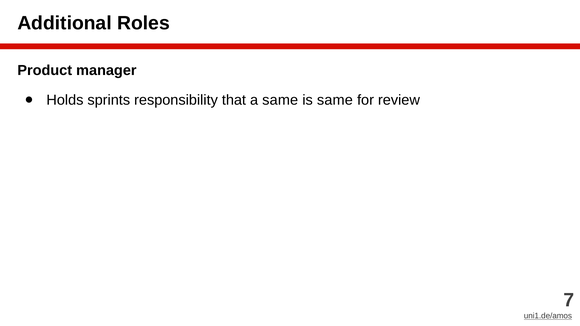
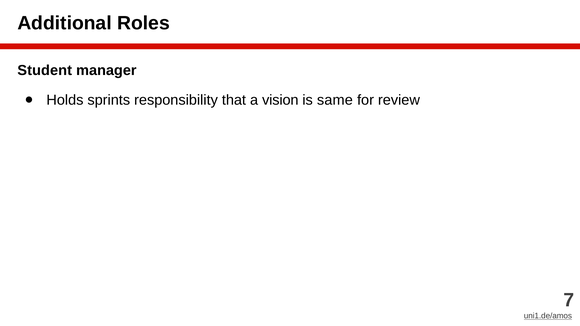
Product: Product -> Student
a same: same -> vision
